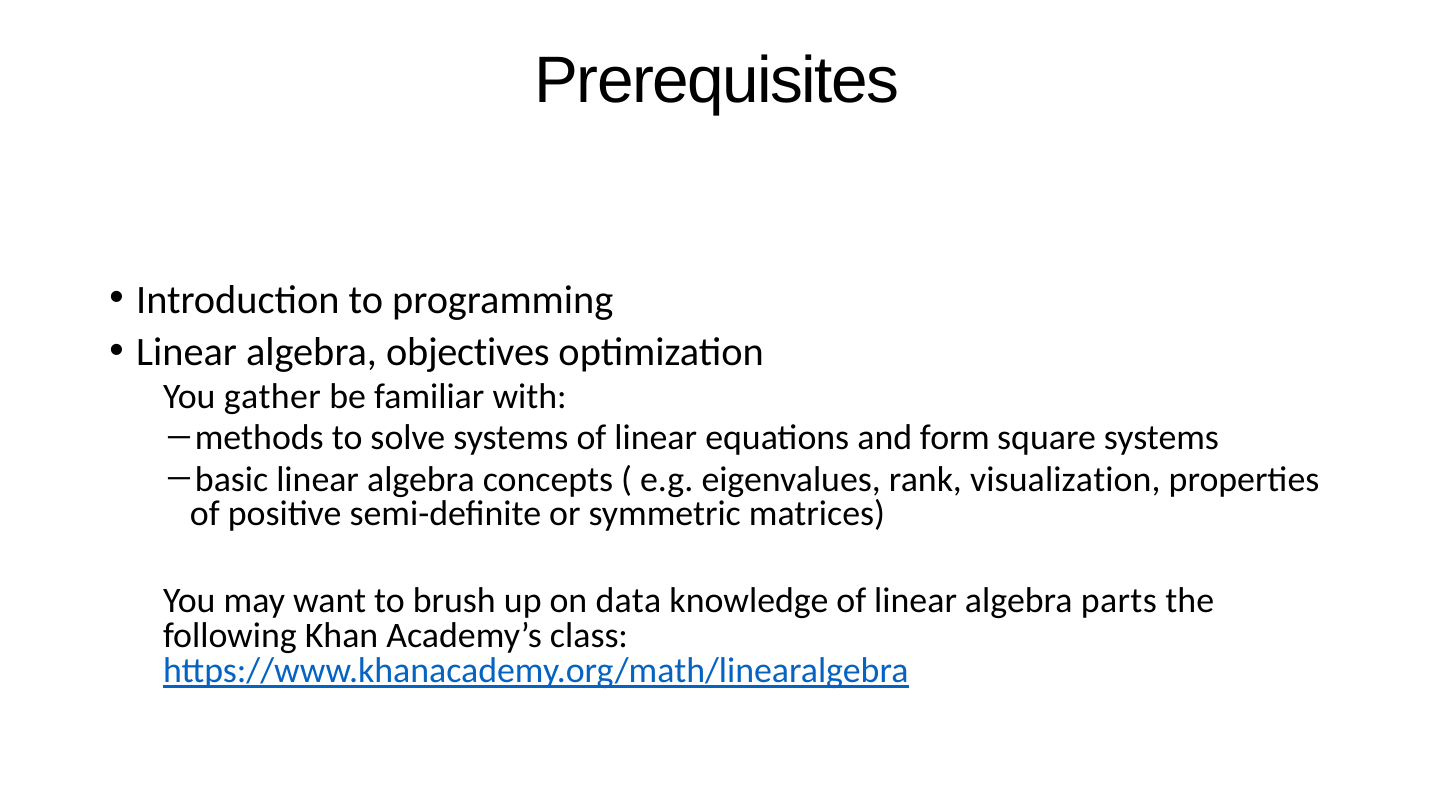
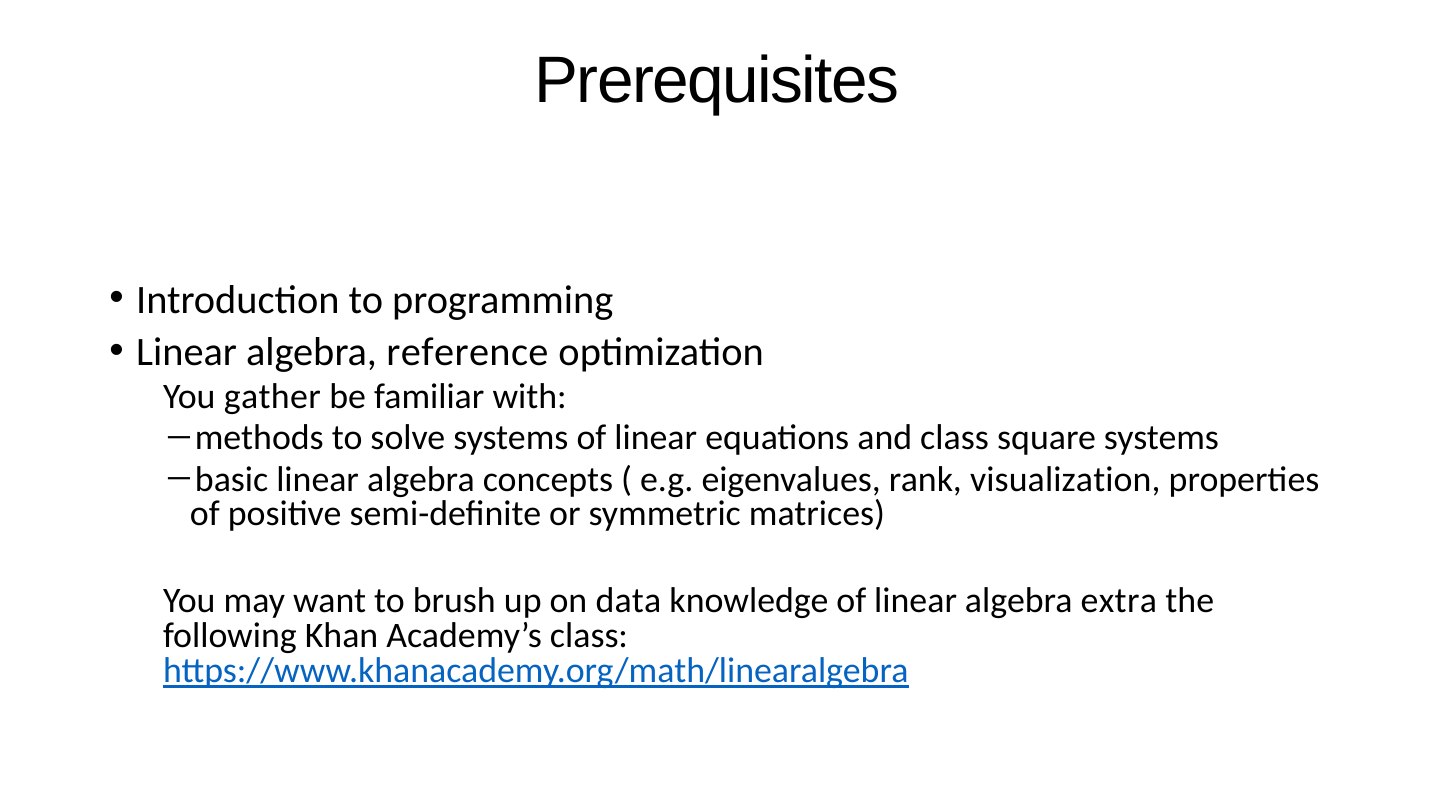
objectives: objectives -> reference
and form: form -> class
parts: parts -> extra
